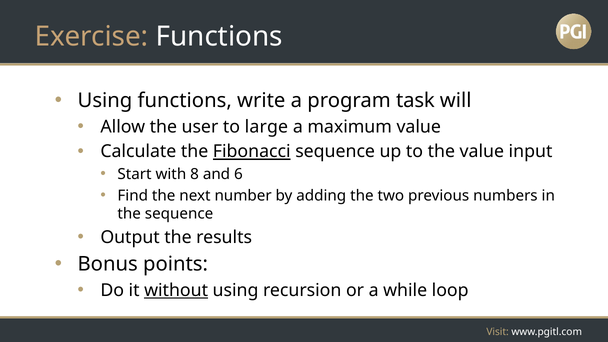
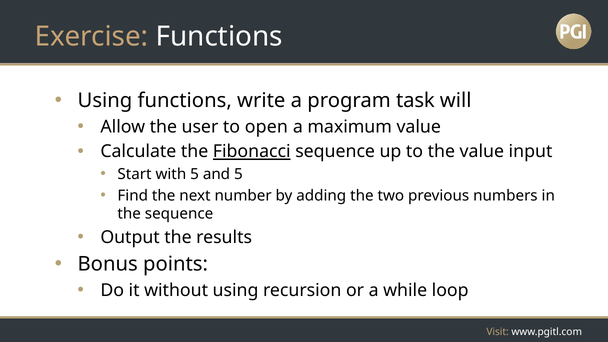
large: large -> open
with 8: 8 -> 5
and 6: 6 -> 5
without underline: present -> none
